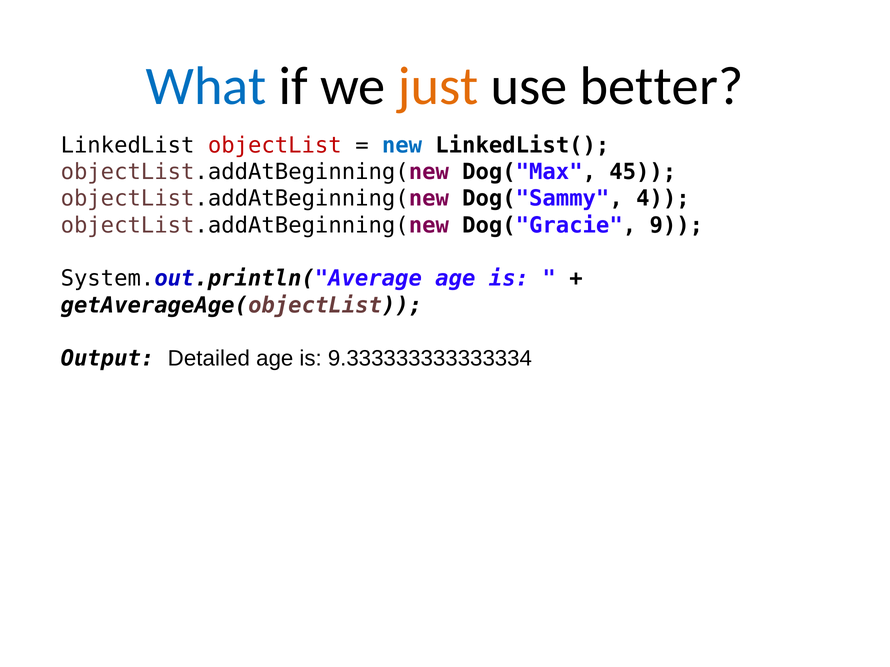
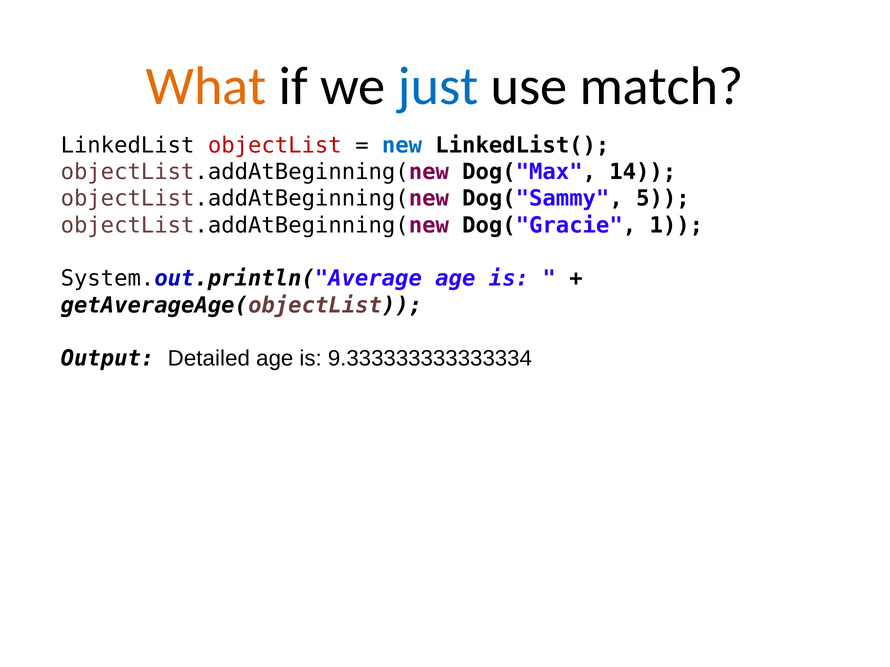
What colour: blue -> orange
just colour: orange -> blue
better: better -> match
45: 45 -> 14
4: 4 -> 5
9: 9 -> 1
